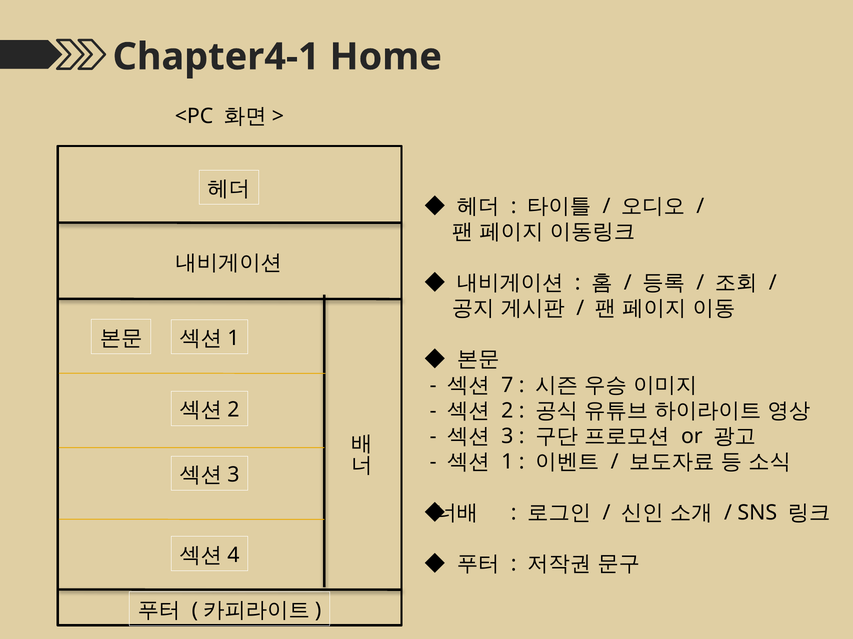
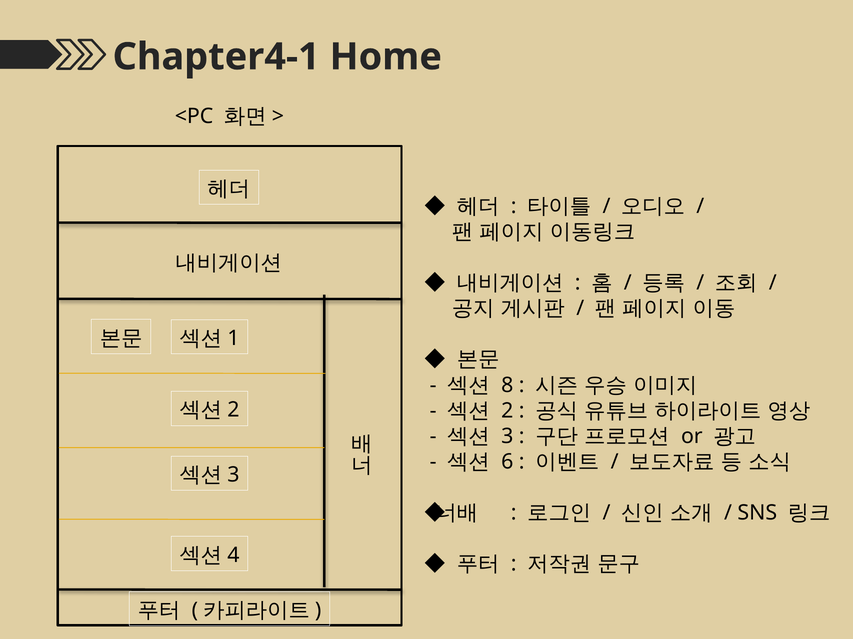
7: 7 -> 8
1: 1 -> 6
